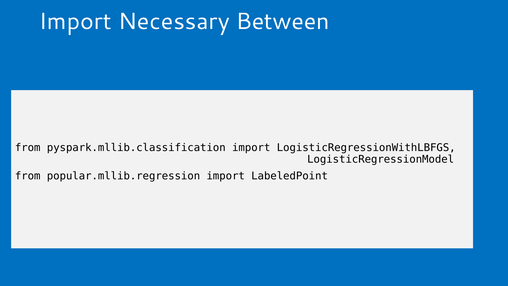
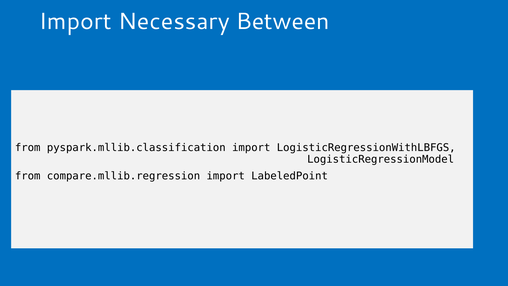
popular.mllib.regression: popular.mllib.regression -> compare.mllib.regression
